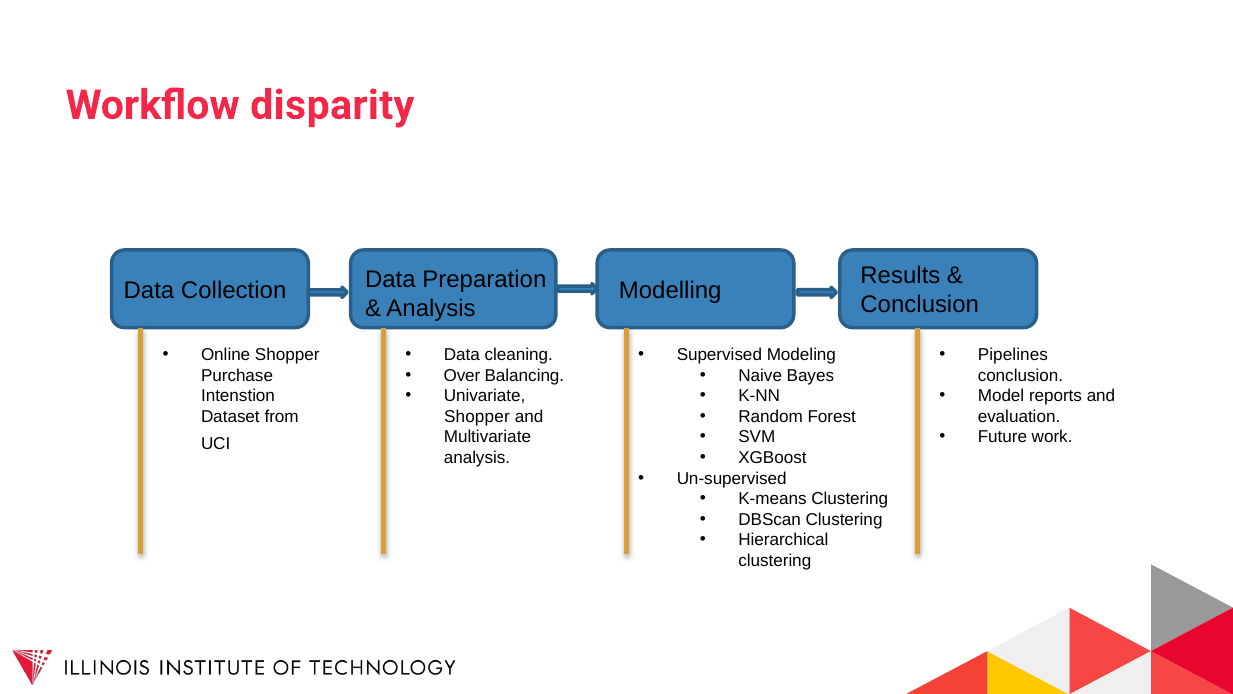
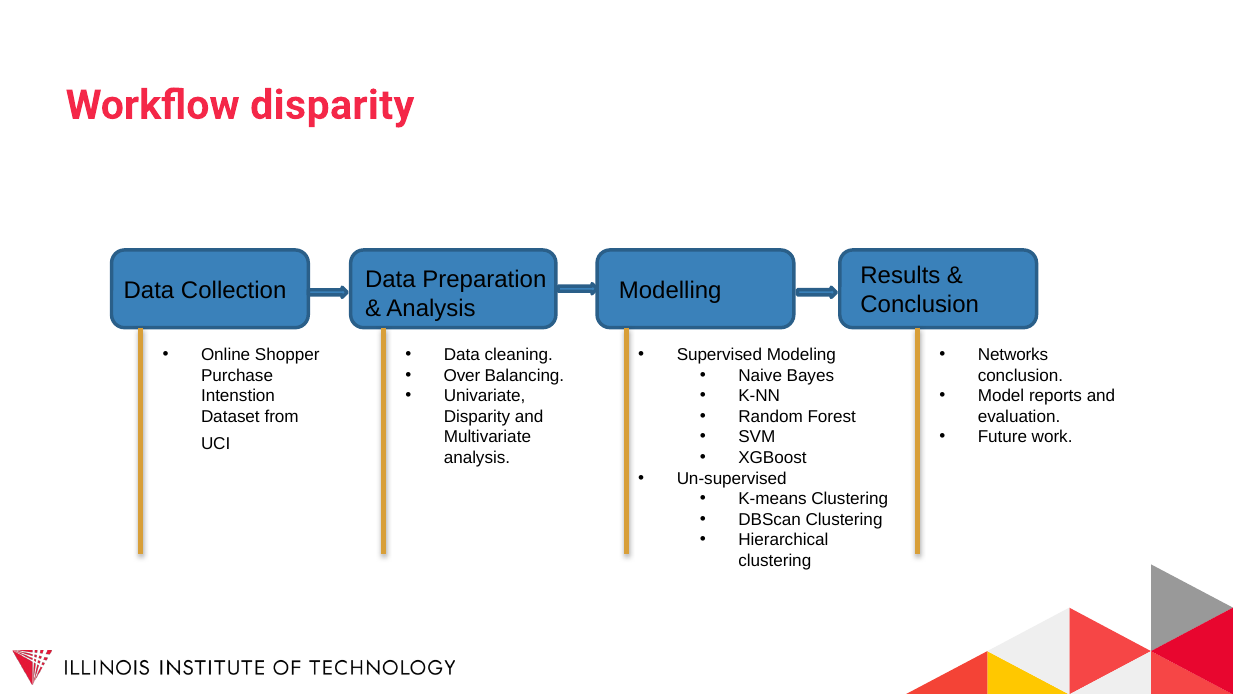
Pipelines: Pipelines -> Networks
Shopper at (477, 416): Shopper -> Disparity
